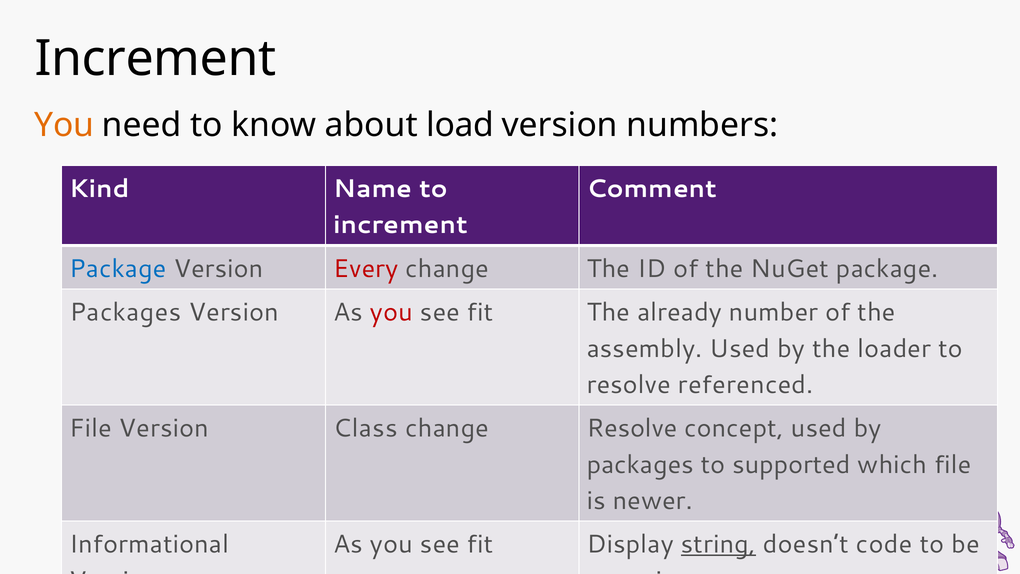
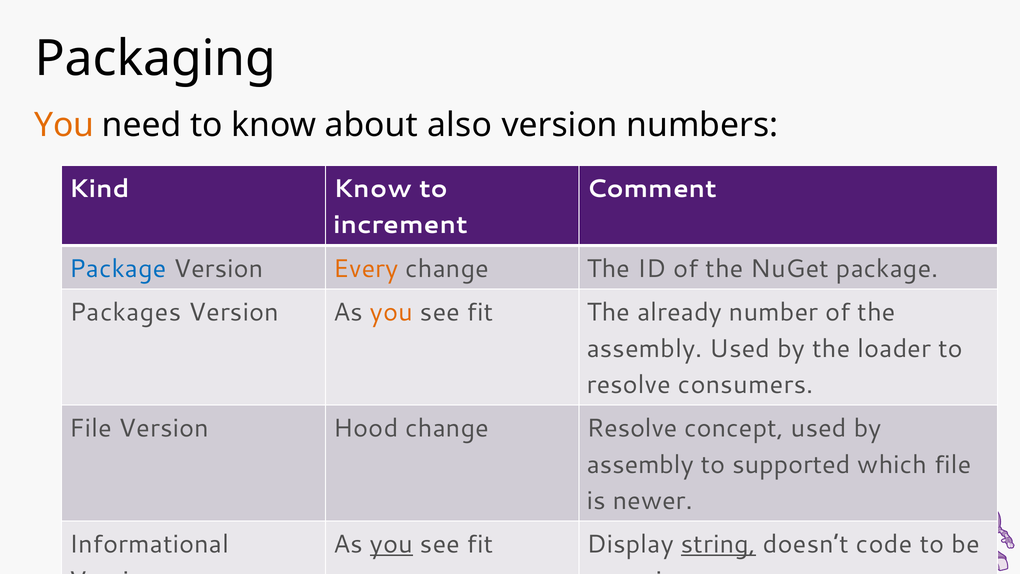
Increment at (155, 59): Increment -> Packaging
load: load -> also
Kind Name: Name -> Know
Every colour: red -> orange
you at (391, 312) colour: red -> orange
referenced: referenced -> consumers
Class: Class -> Hood
packages at (640, 464): packages -> assembly
you at (391, 544) underline: none -> present
